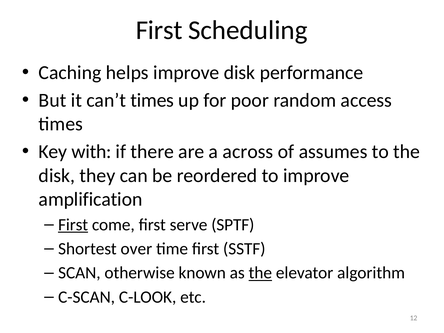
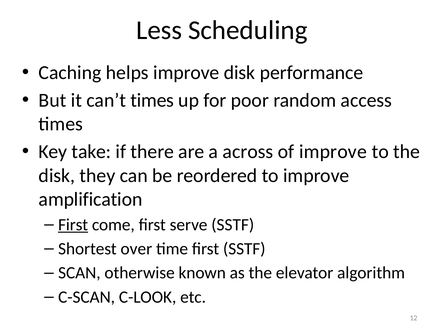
First at (159, 30): First -> Less
with: with -> take
of assumes: assumes -> improve
serve SPTF: SPTF -> SSTF
the at (260, 273) underline: present -> none
